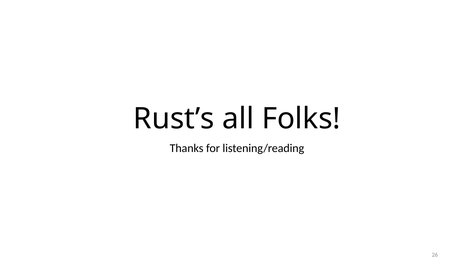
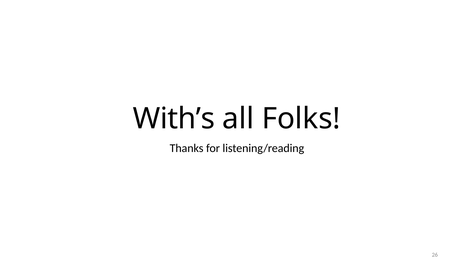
Rust’s: Rust’s -> With’s
